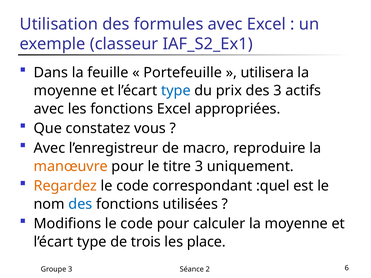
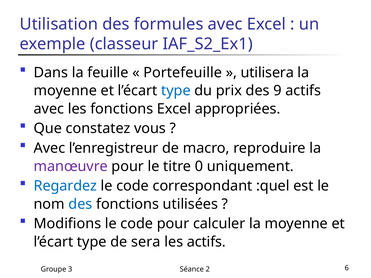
des 3: 3 -> 9
manœuvre colour: orange -> purple
titre 3: 3 -> 0
Regardez colour: orange -> blue
trois: trois -> sera
les place: place -> actifs
